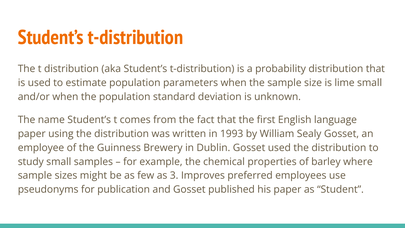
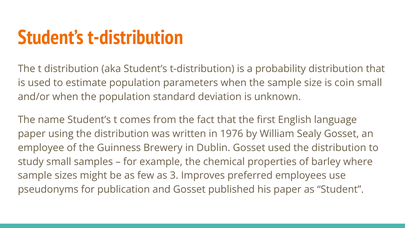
lime: lime -> coin
1993: 1993 -> 1976
